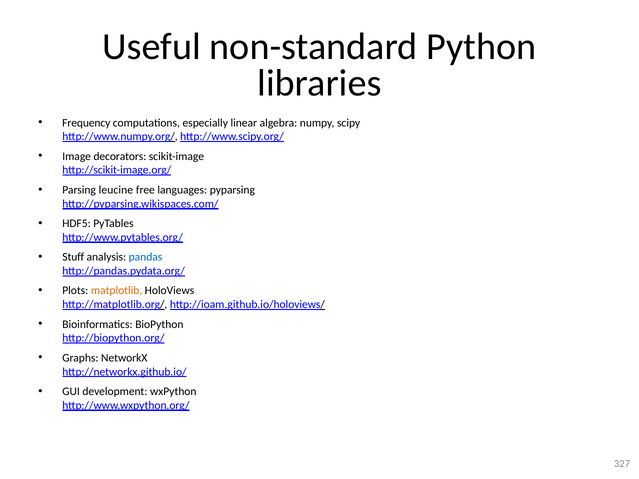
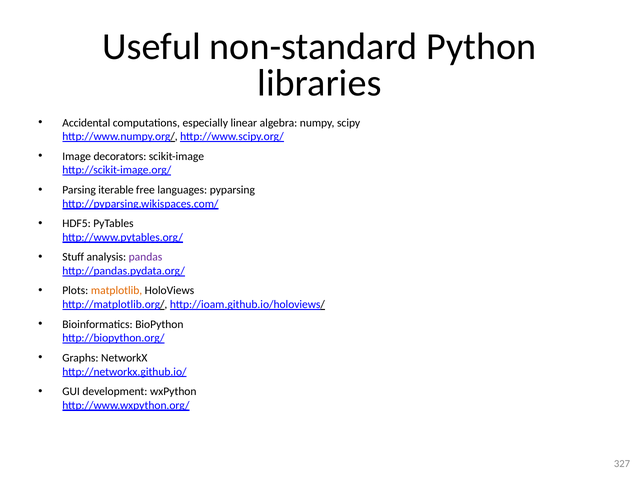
Frequency: Frequency -> Accidental
leucine: leucine -> iterable
pandas colour: blue -> purple
